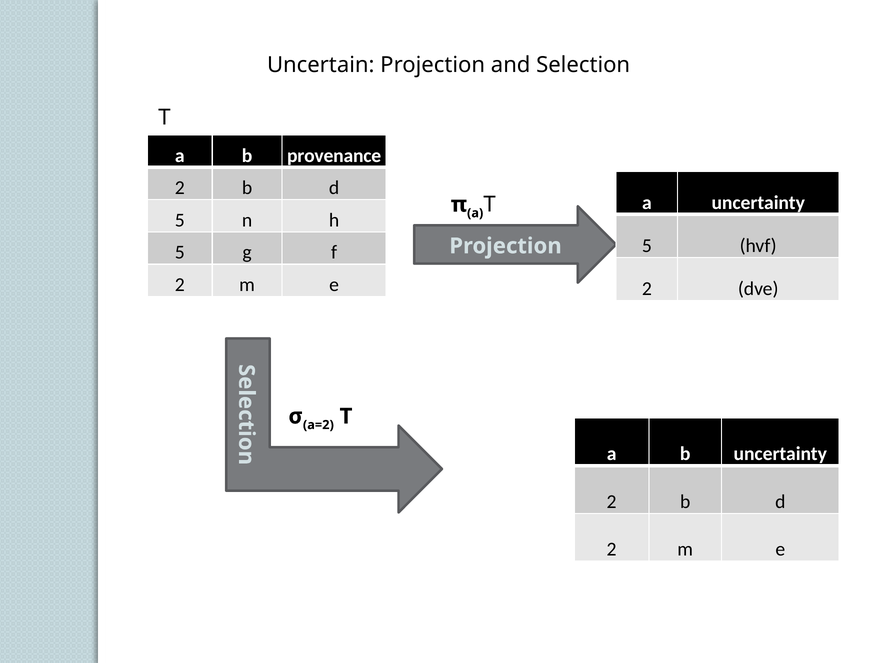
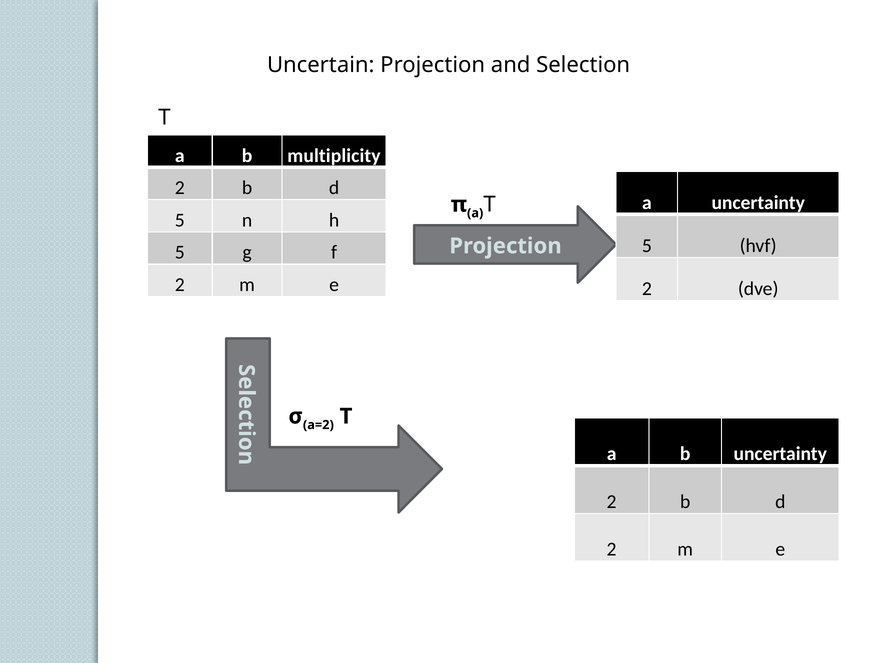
provenance: provenance -> multiplicity
